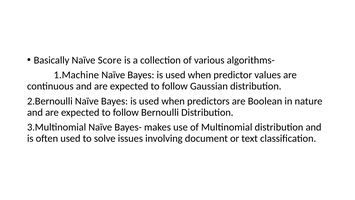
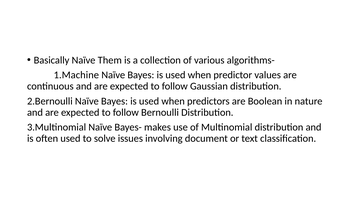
Score: Score -> Them
